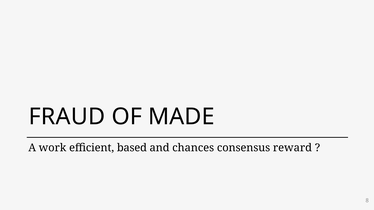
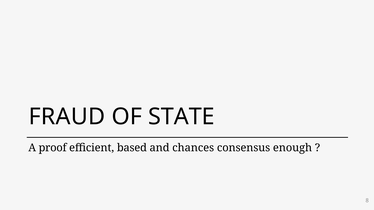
MADE: MADE -> STATE
work: work -> proof
reward: reward -> enough
